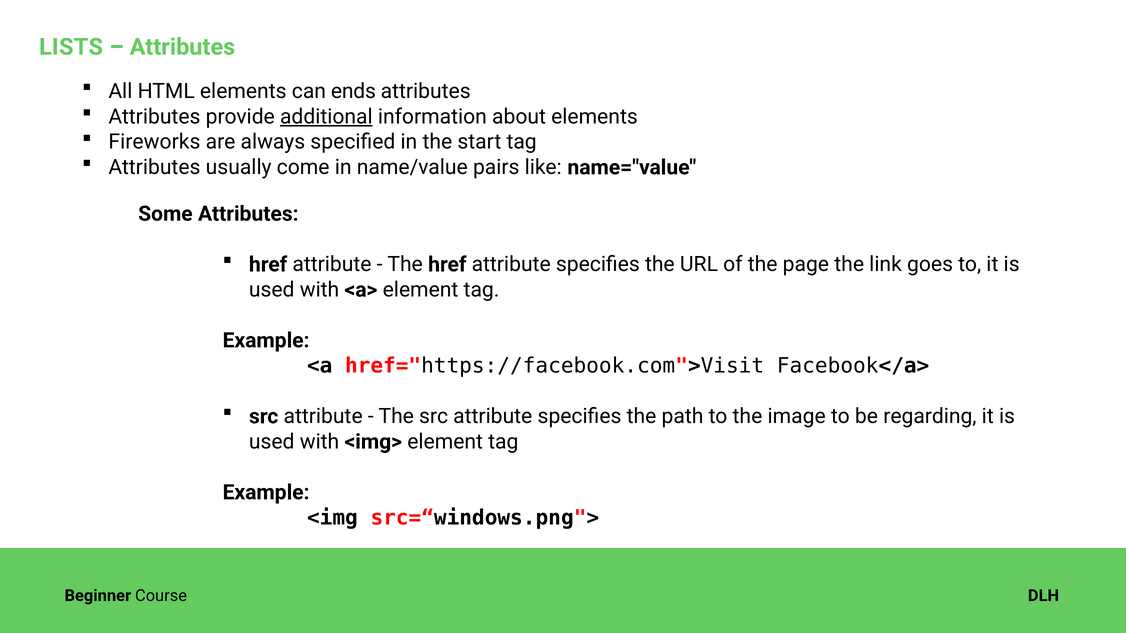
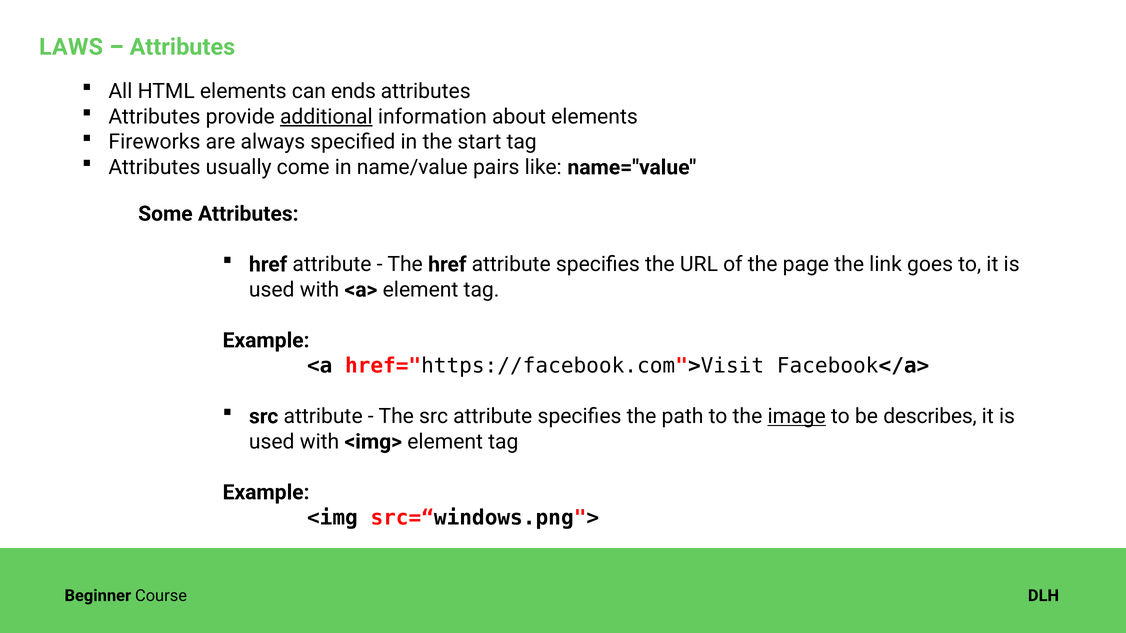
LISTS: LISTS -> LAWS
image underline: none -> present
regarding: regarding -> describes
